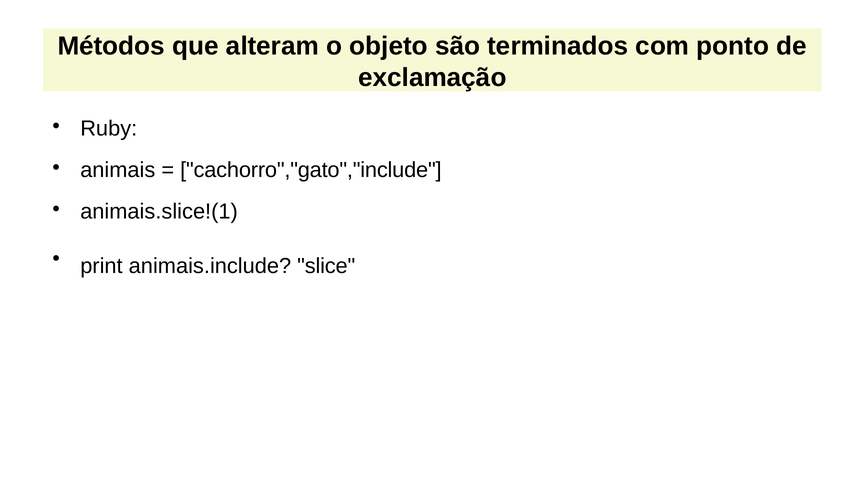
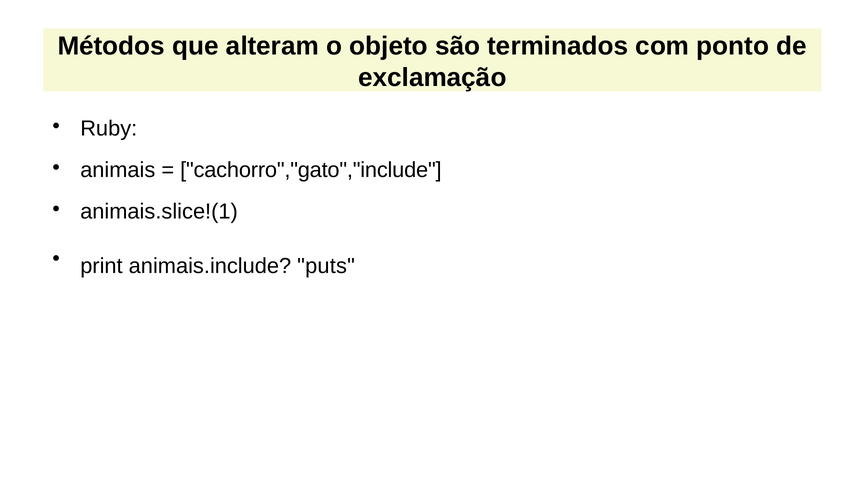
slice: slice -> puts
